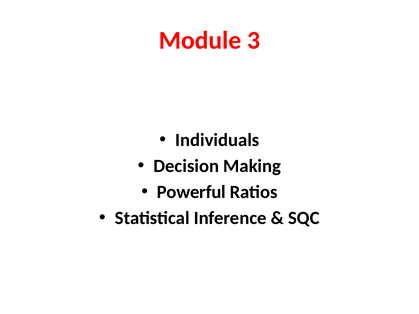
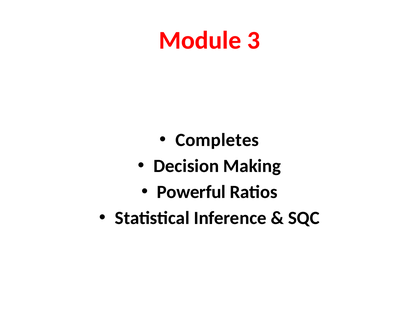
Individuals: Individuals -> Completes
